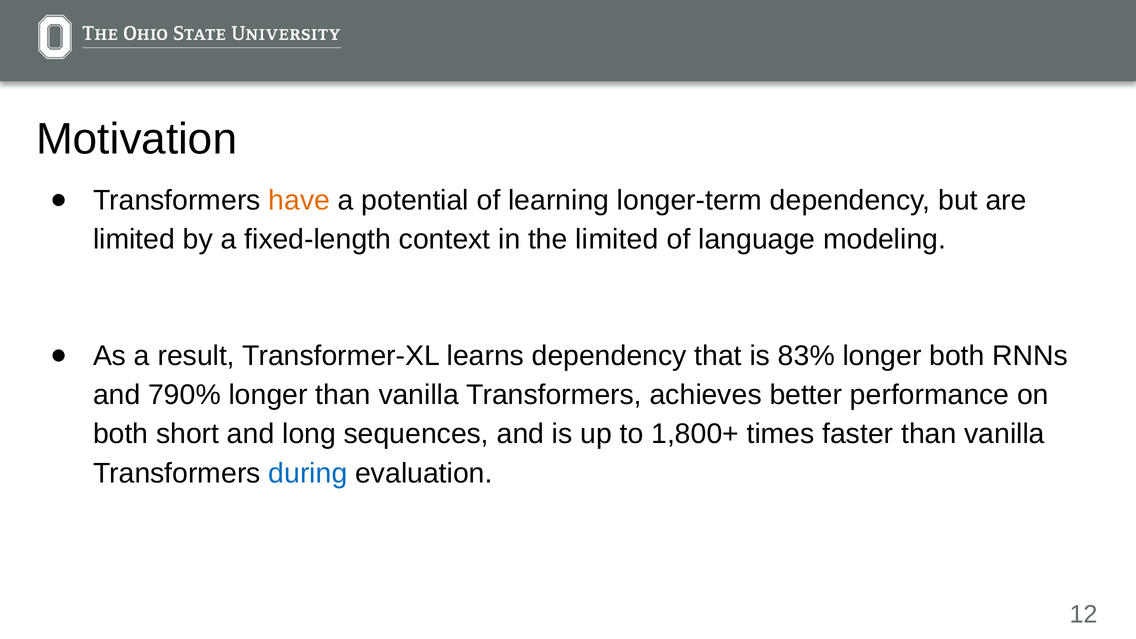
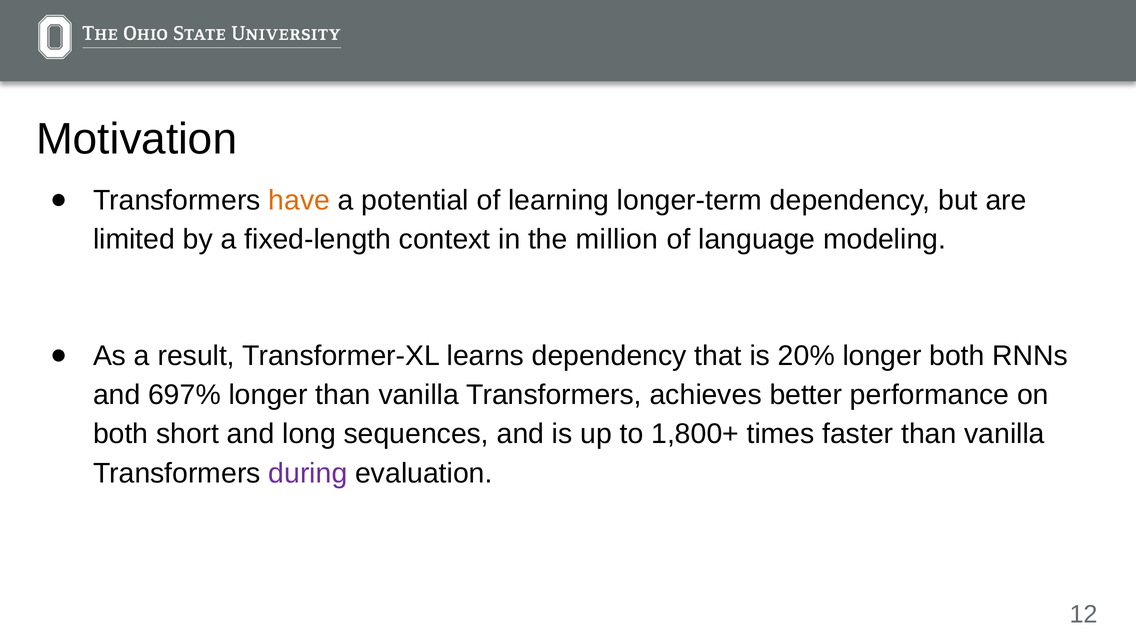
the limited: limited -> million
83%: 83% -> 20%
790%: 790% -> 697%
during colour: blue -> purple
